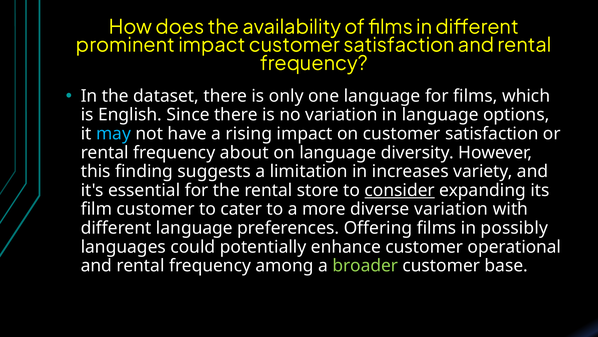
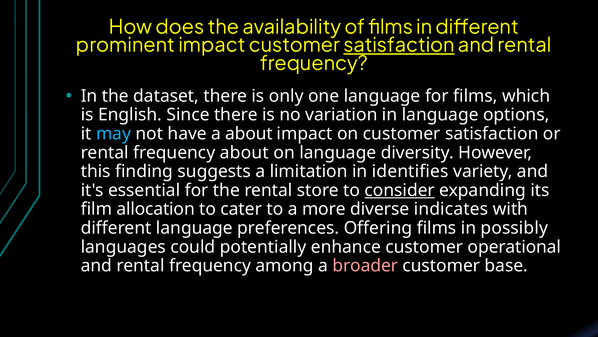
satisfaction at (399, 45) underline: none -> present
a rising: rising -> about
increases: increases -> identifies
film customer: customer -> allocation
diverse variation: variation -> indicates
broader colour: light green -> pink
